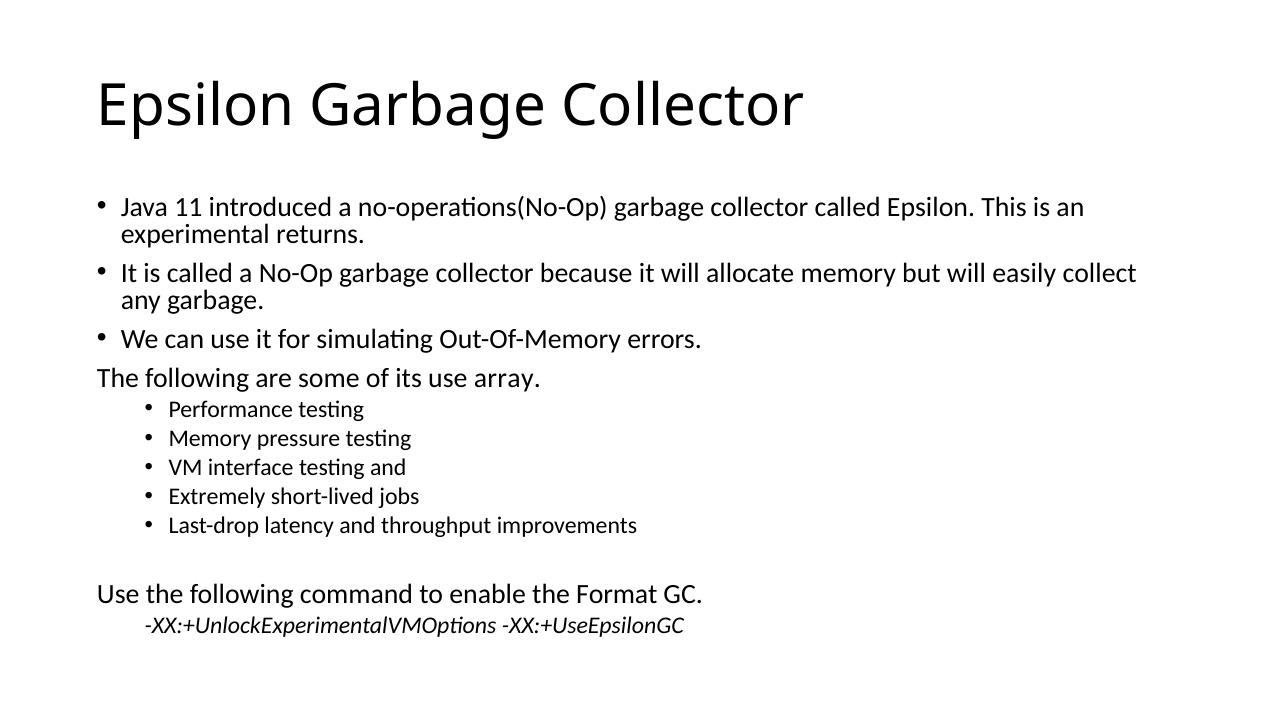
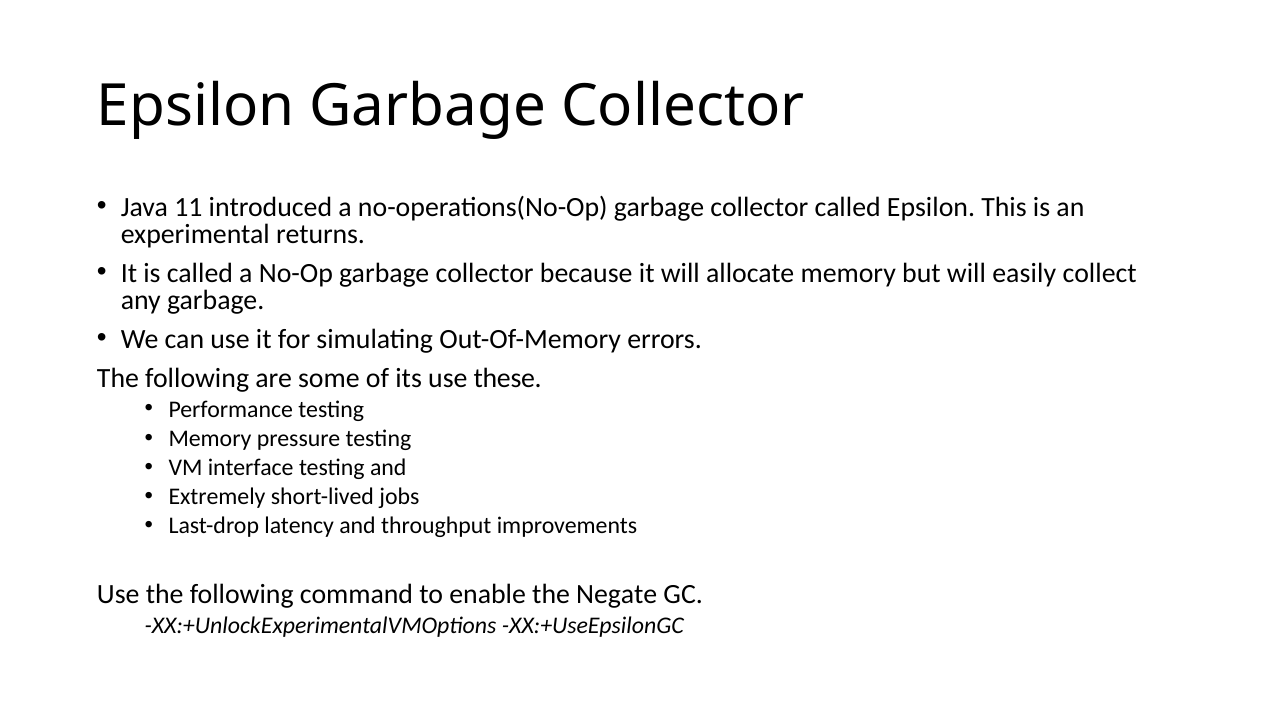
array: array -> these
Format: Format -> Negate
